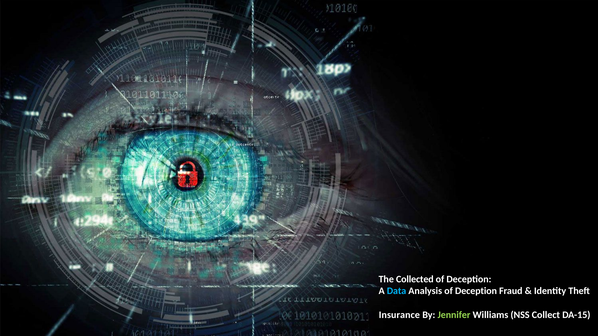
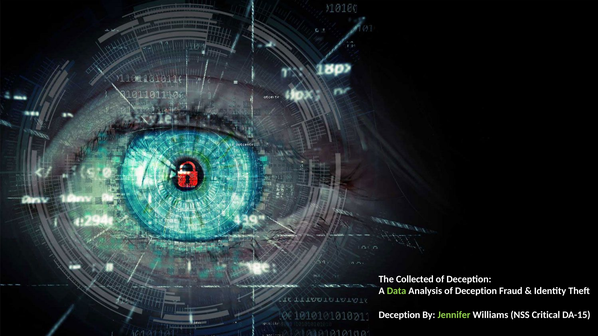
Data colour: light blue -> light green
Insurance at (399, 315): Insurance -> Deception
Collect: Collect -> Critical
